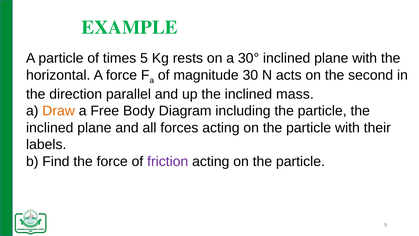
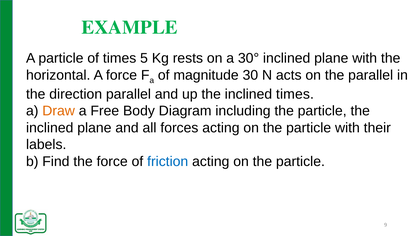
the second: second -> parallel
inclined mass: mass -> times
friction colour: purple -> blue
